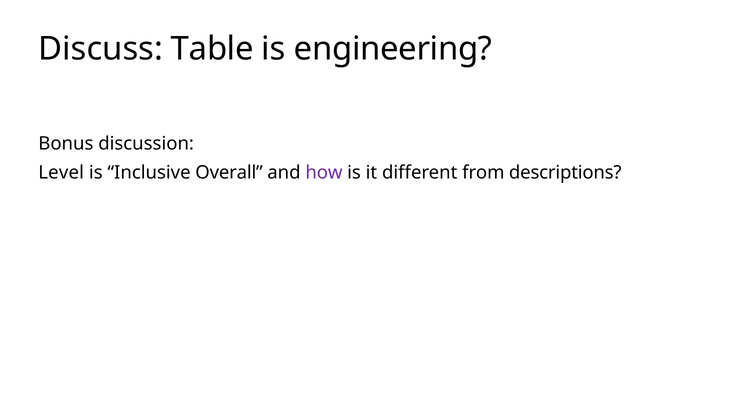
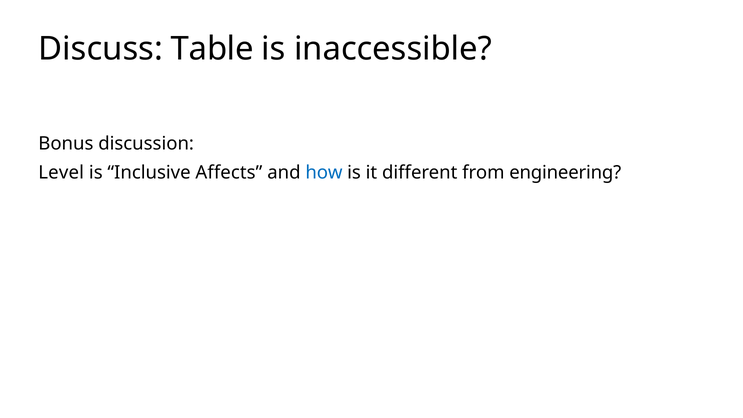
engineering: engineering -> inaccessible
Overall: Overall -> Affects
how colour: purple -> blue
descriptions: descriptions -> engineering
